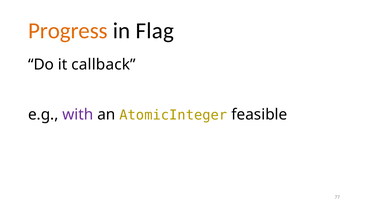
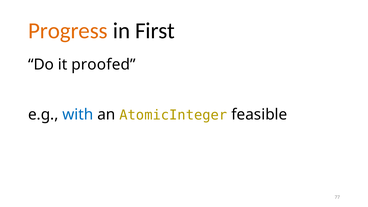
Flag: Flag -> First
callback: callback -> proofed
with colour: purple -> blue
